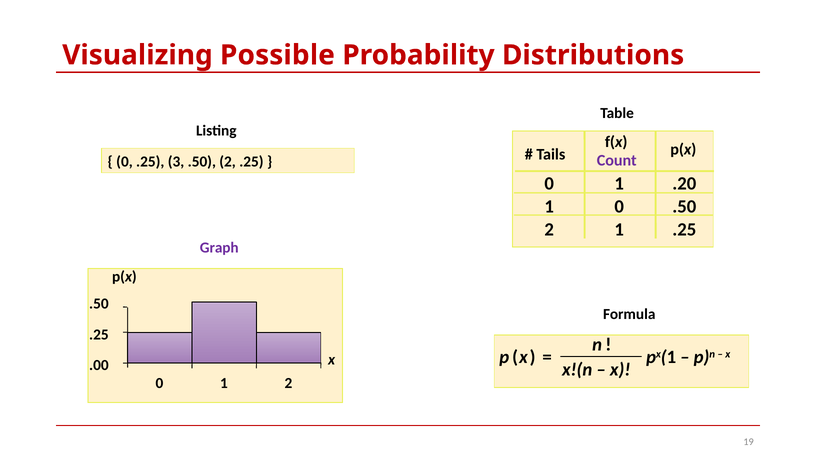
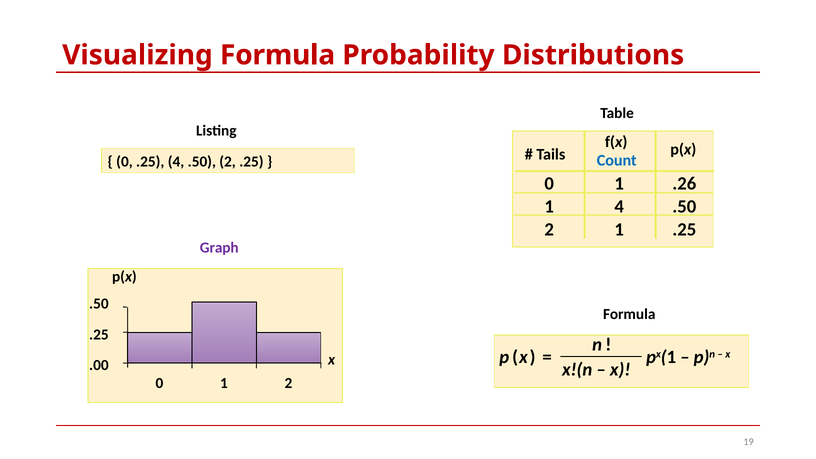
Visualizing Possible: Possible -> Formula
Count colour: purple -> blue
.25 3: 3 -> 4
.20: .20 -> .26
1 0: 0 -> 4
